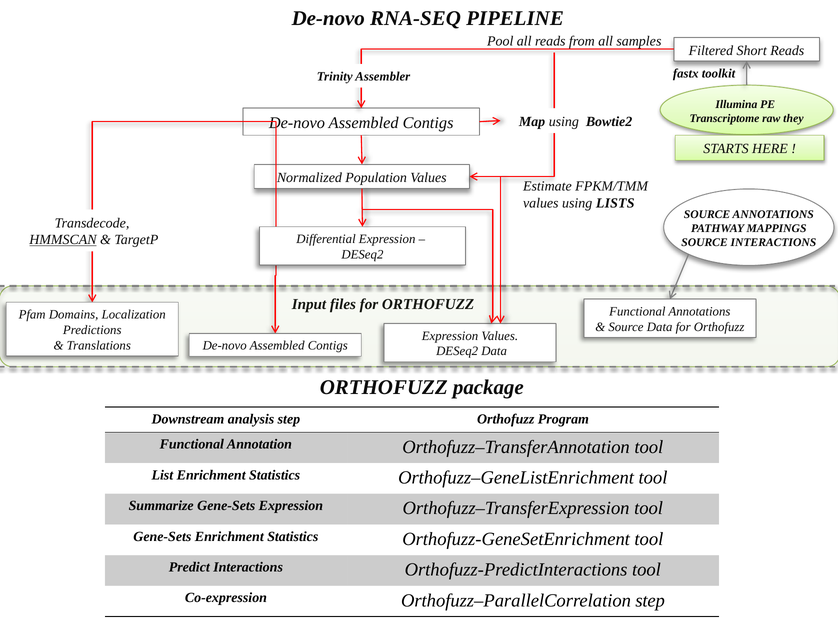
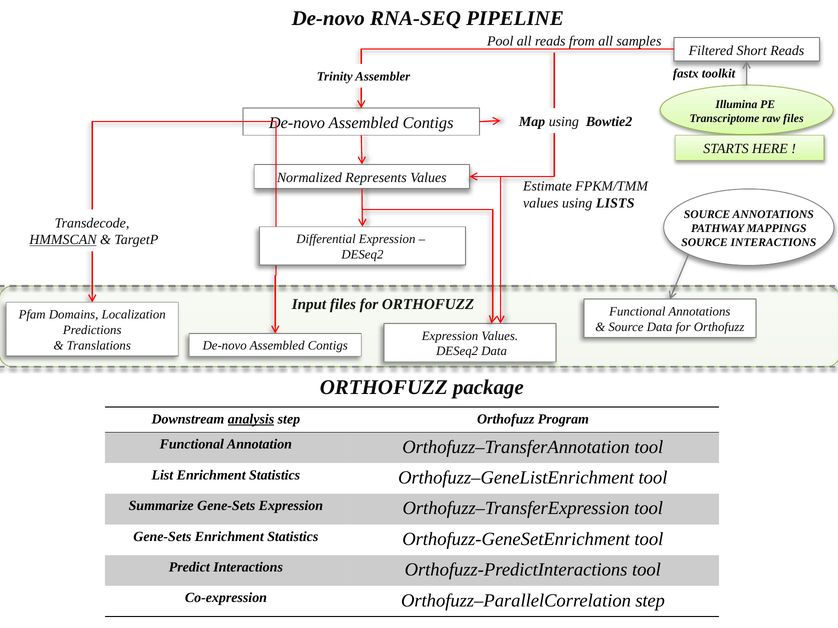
raw they: they -> files
Population: Population -> Represents
analysis underline: none -> present
